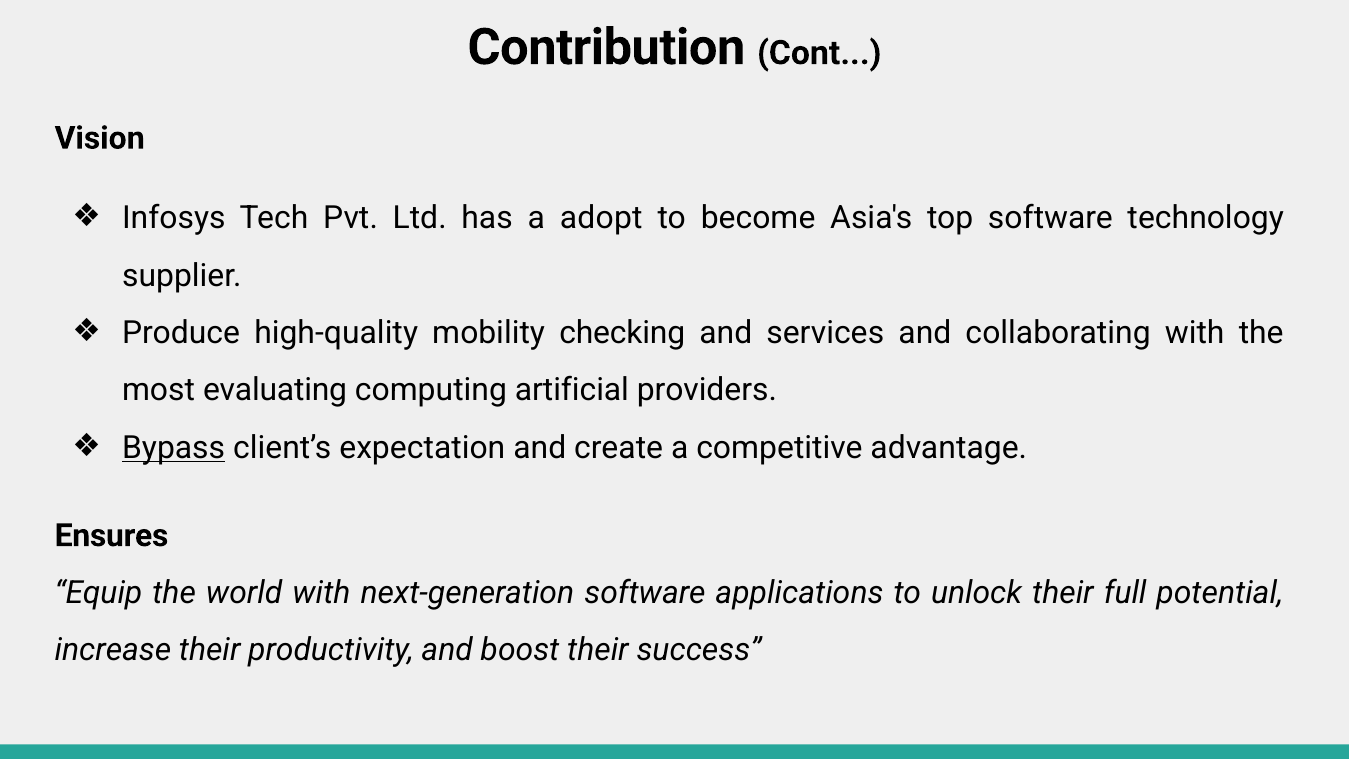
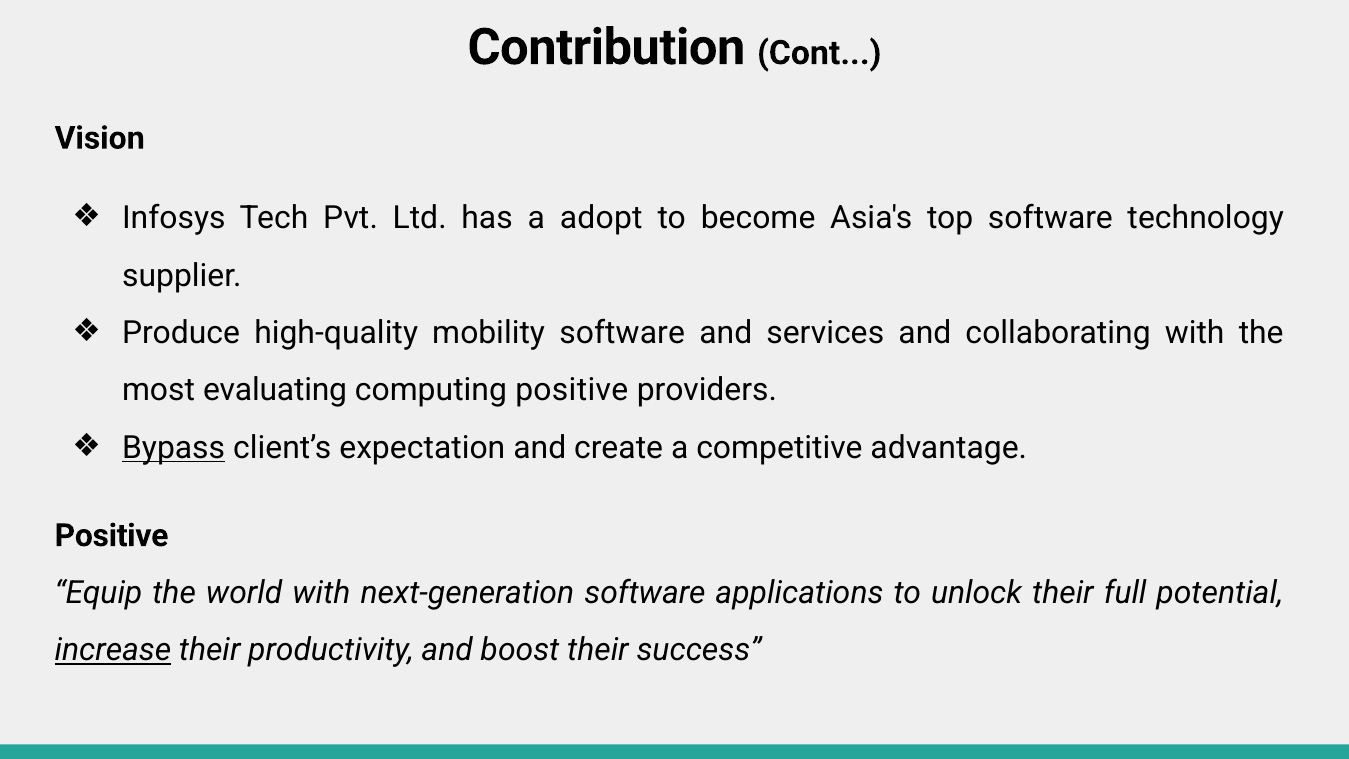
mobility checking: checking -> software
computing artificial: artificial -> positive
Ensures at (112, 536): Ensures -> Positive
increase underline: none -> present
